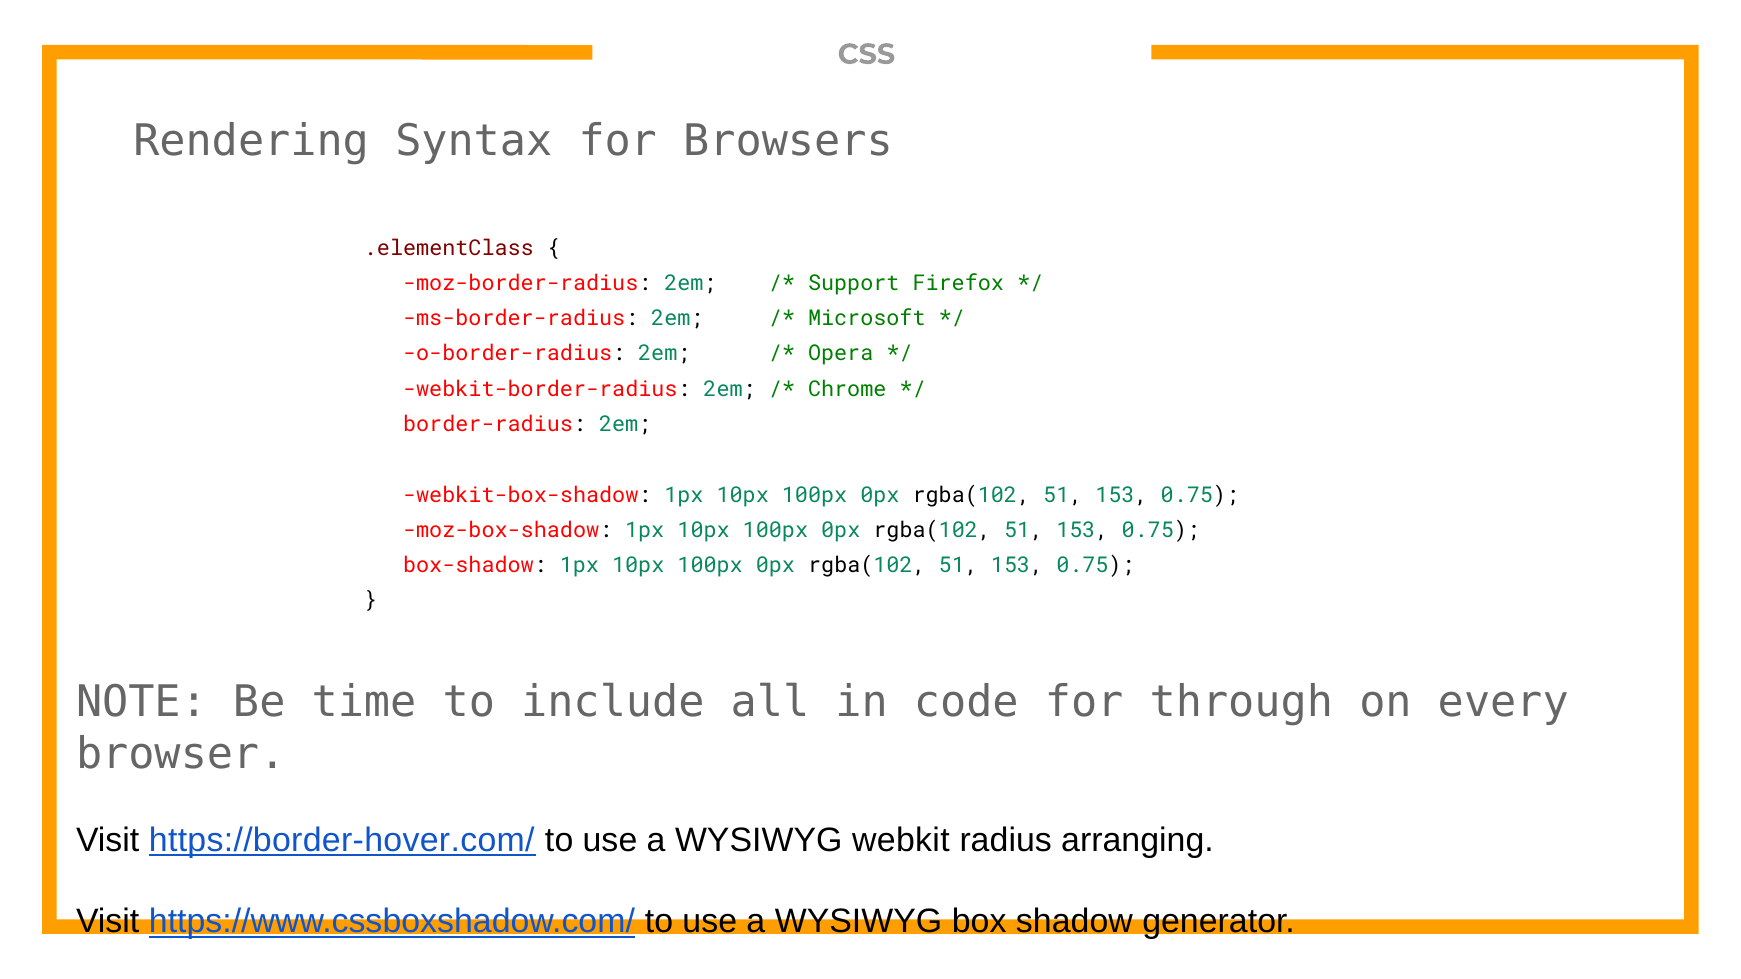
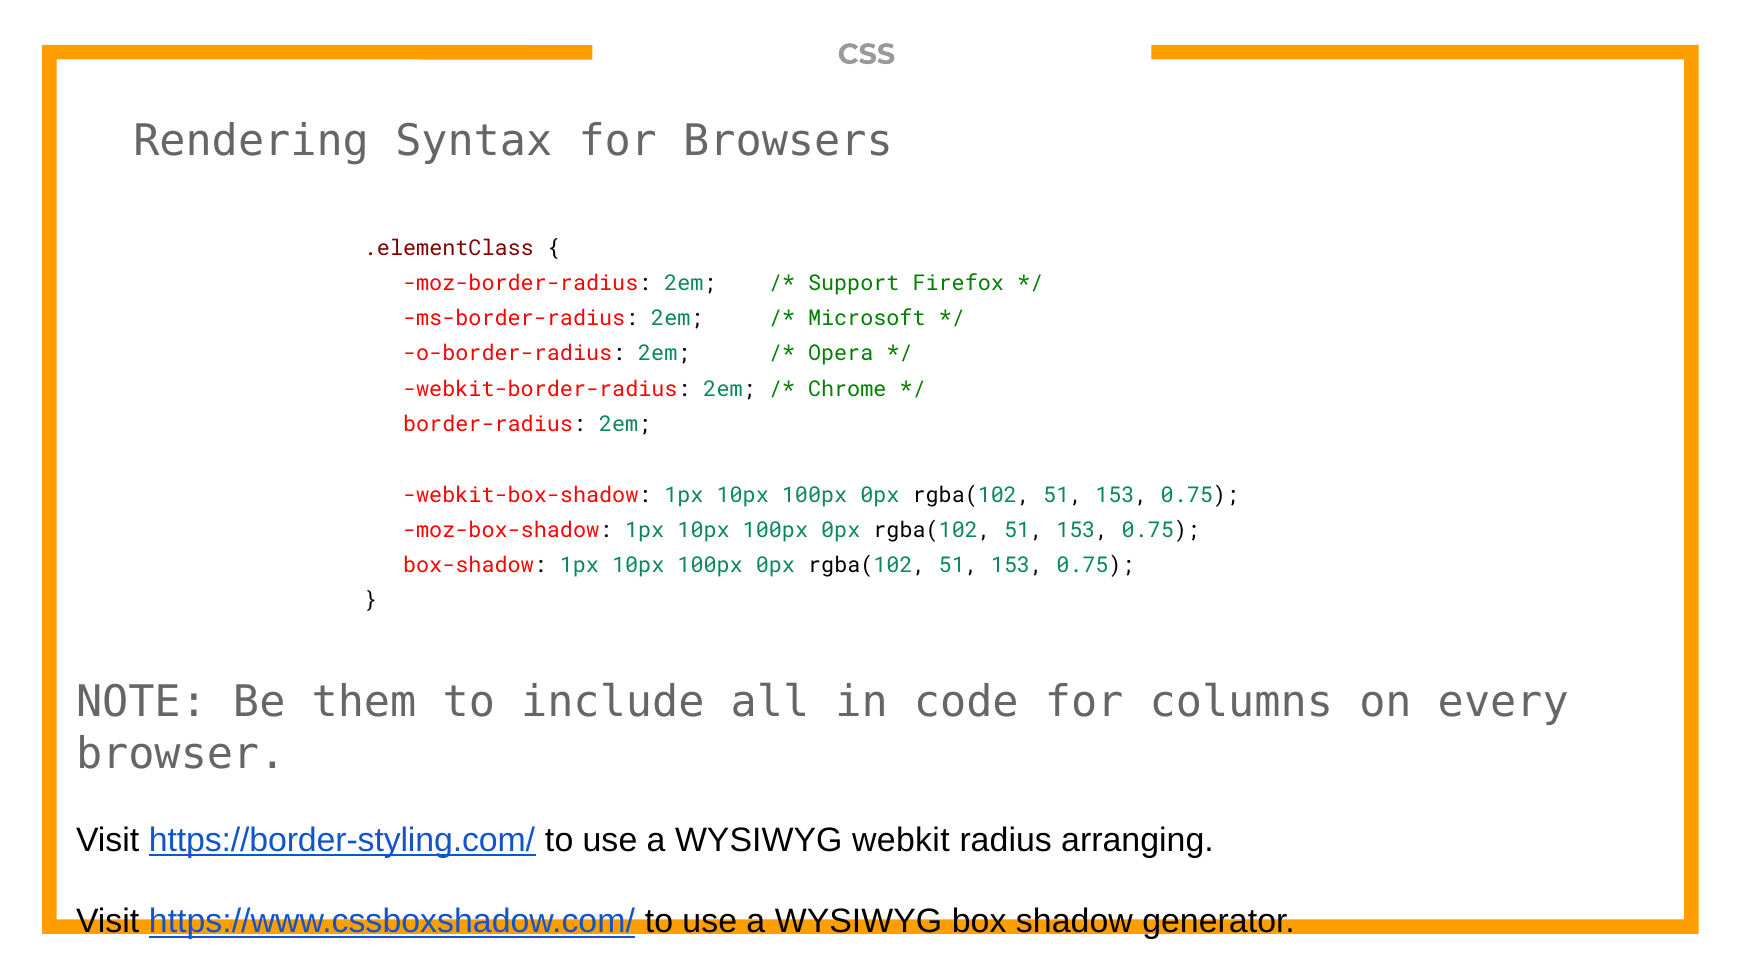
time: time -> them
through: through -> columns
https://border-hover.com/: https://border-hover.com/ -> https://border-styling.com/
